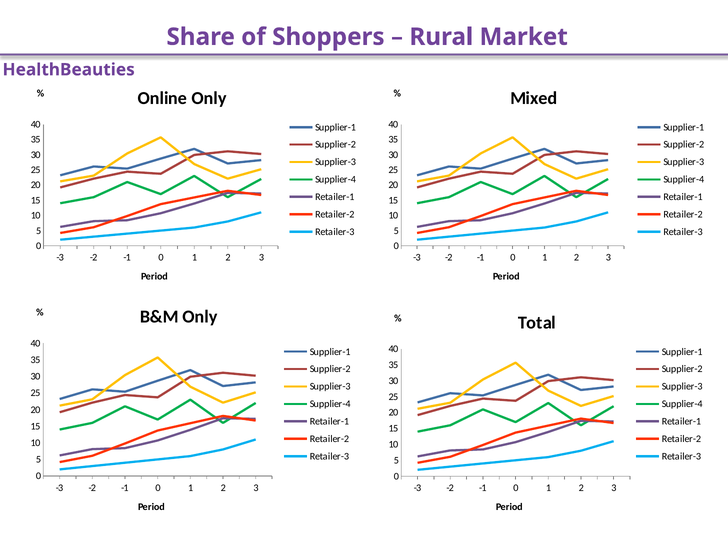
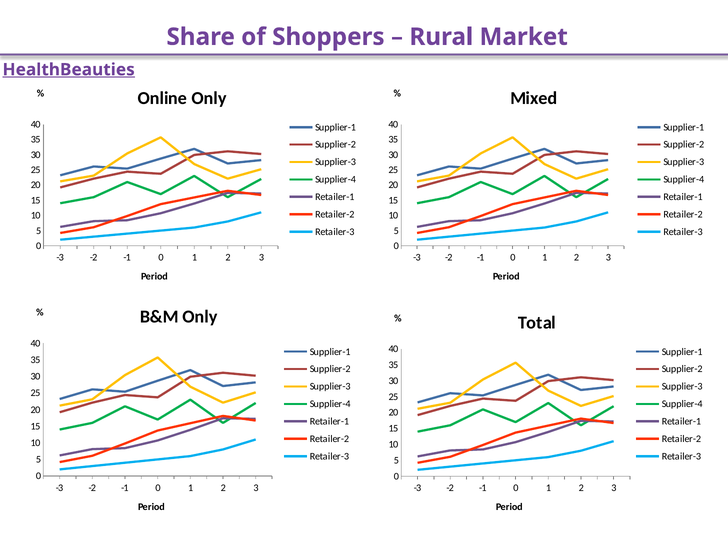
HealthBeauties underline: none -> present
